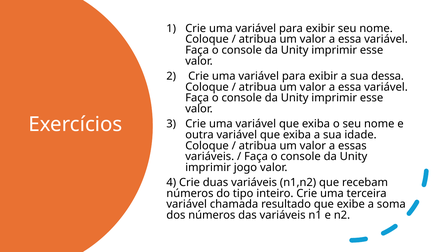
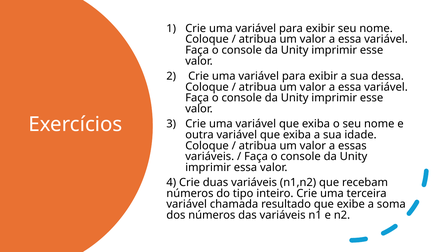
imprimir jogo: jogo -> essa
